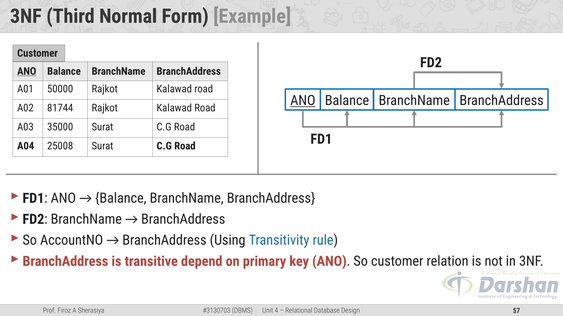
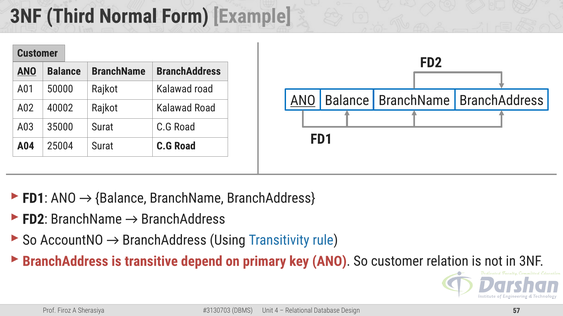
81744: 81744 -> 40002
25008: 25008 -> 25004
